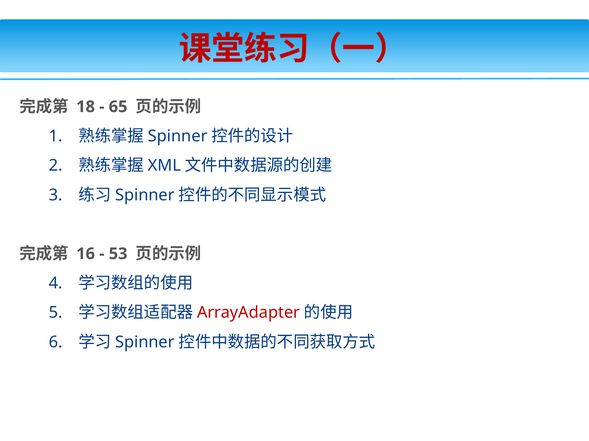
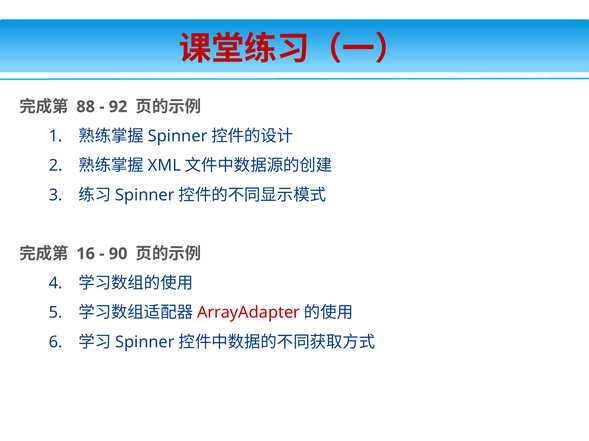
18: 18 -> 88
65: 65 -> 92
53: 53 -> 90
